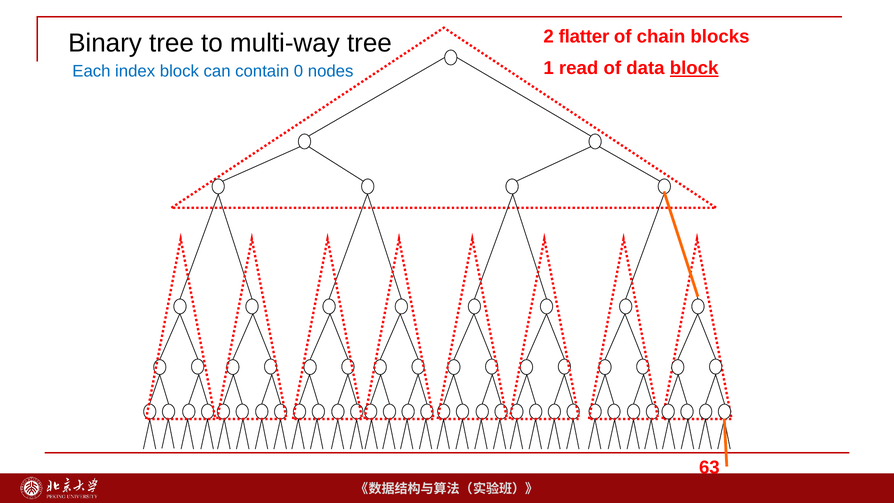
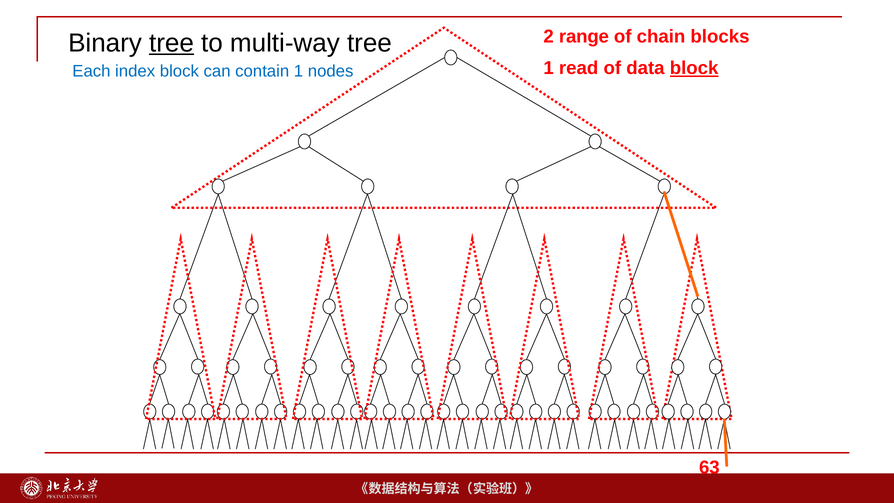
flatter: flatter -> range
tree at (172, 43) underline: none -> present
contain 0: 0 -> 1
